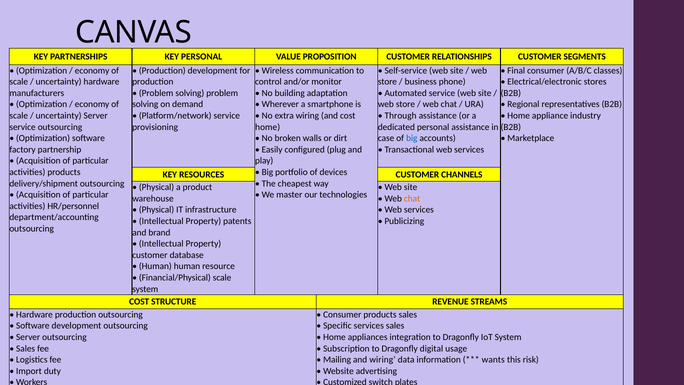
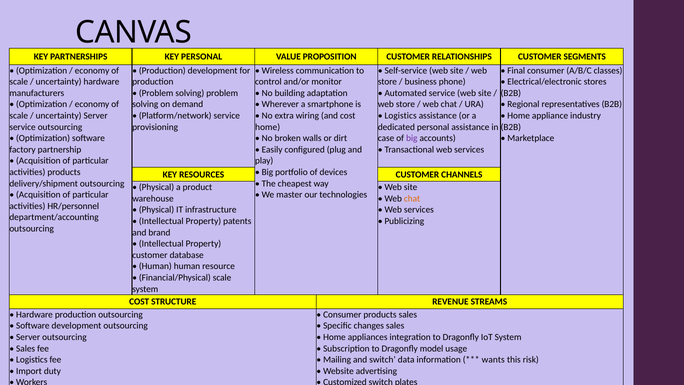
Through at (401, 116): Through -> Logistics
big at (412, 138) colour: blue -> purple
Specific services: services -> changes
digital: digital -> model
and wiring: wiring -> switch
